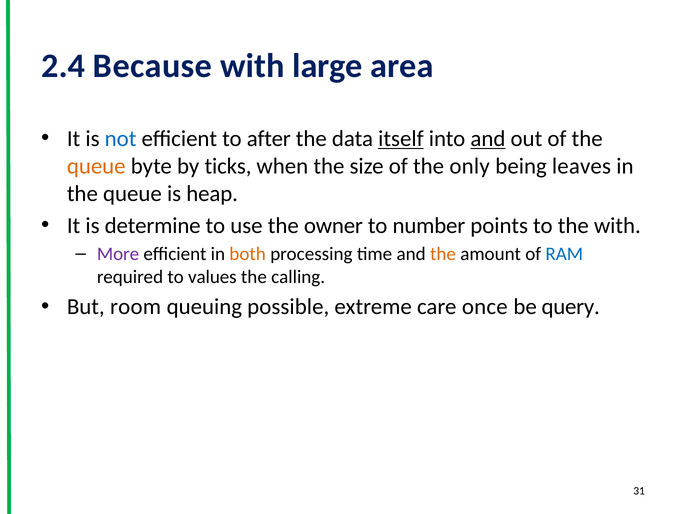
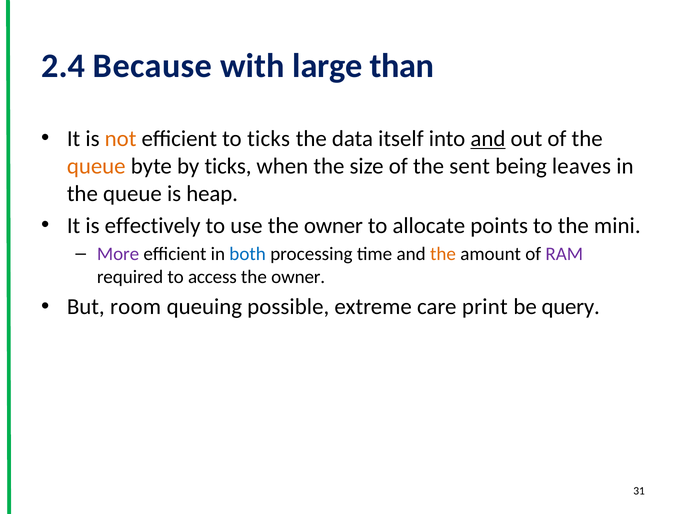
area: area -> than
not colour: blue -> orange
to after: after -> ticks
itself underline: present -> none
only: only -> sent
determine: determine -> effectively
number: number -> allocate
the with: with -> mini
both colour: orange -> blue
RAM colour: blue -> purple
values: values -> access
calling at (298, 277): calling -> owner
once: once -> print
